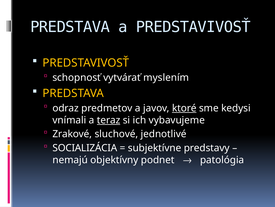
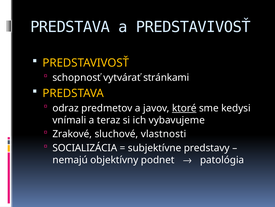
myslením: myslením -> stránkami
teraz underline: present -> none
jednotlivé: jednotlivé -> vlastnosti
